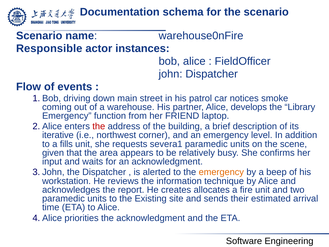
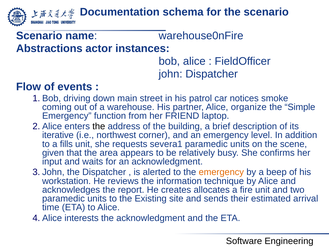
Responsible: Responsible -> Abstractions
develops: develops -> organize
Library: Library -> Simple
the at (99, 126) colour: red -> black
priorities: priorities -> interests
